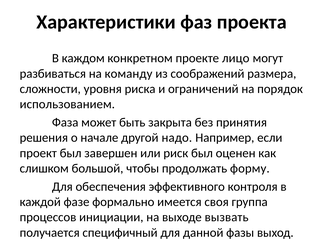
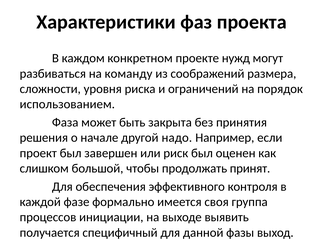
лицо: лицо -> нужд
форму: форму -> принят
вызвать: вызвать -> выявить
